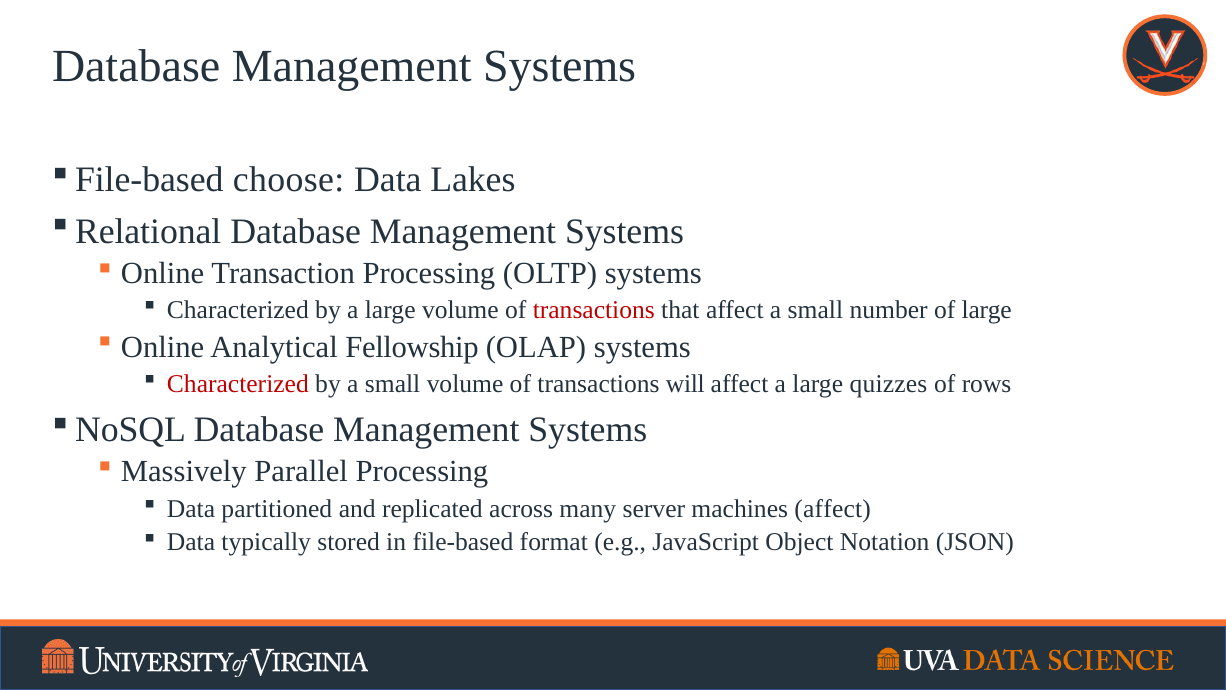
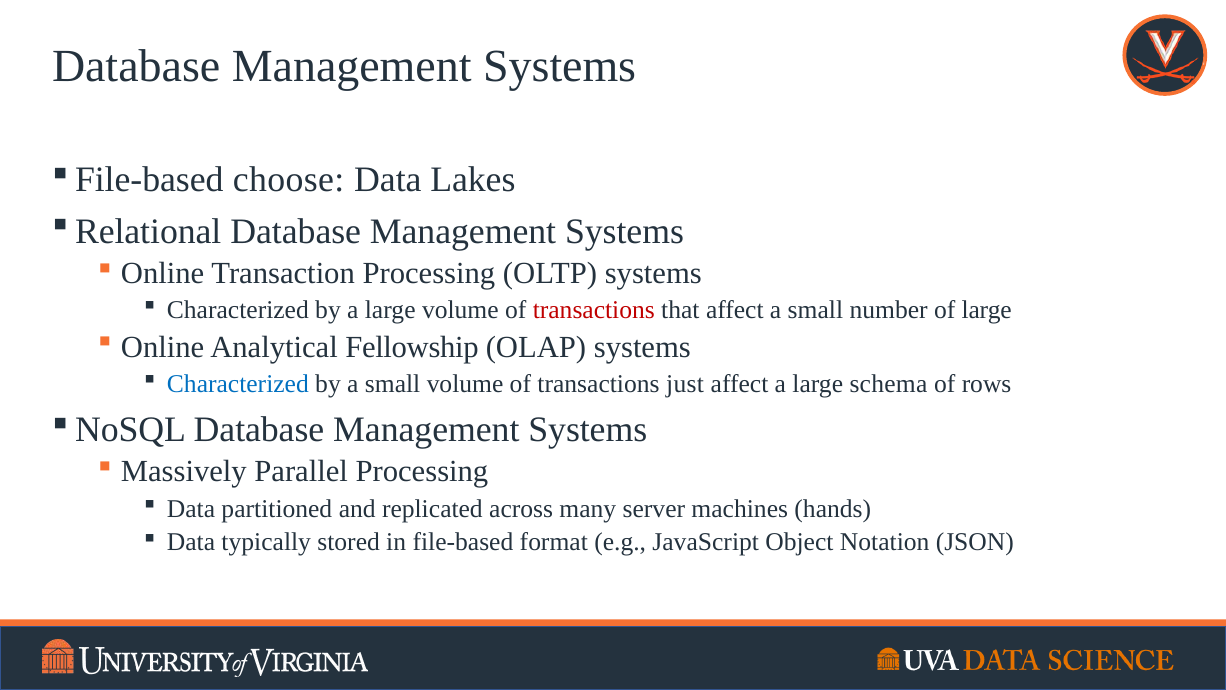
Characterized at (238, 383) colour: red -> blue
will: will -> just
quizzes: quizzes -> schema
machines affect: affect -> hands
